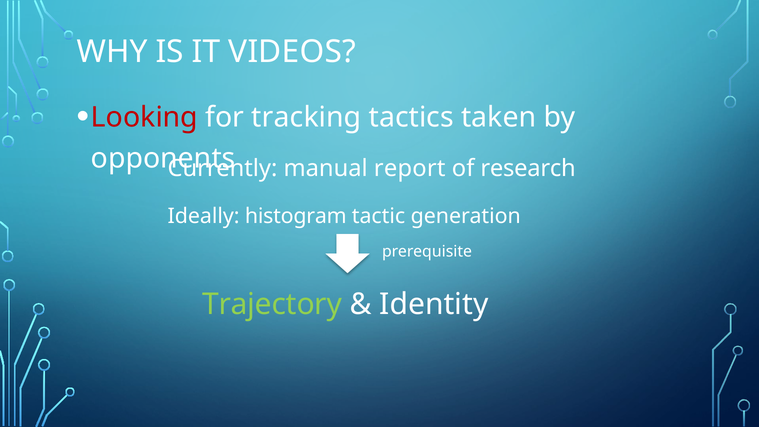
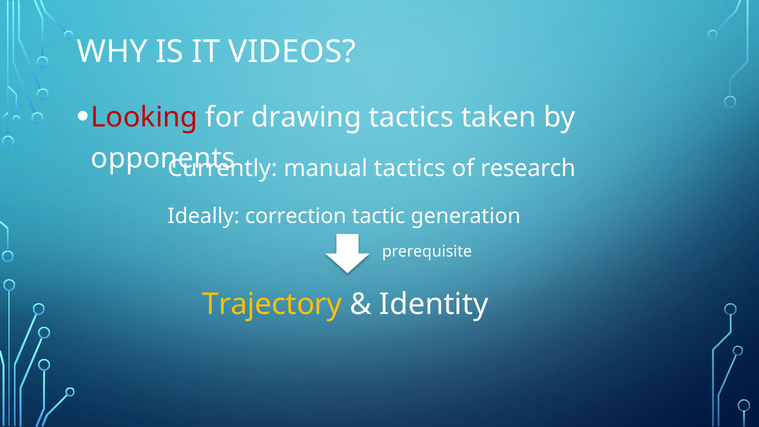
tracking: tracking -> drawing
manual report: report -> tactics
histogram: histogram -> correction
Trajectory colour: light green -> yellow
